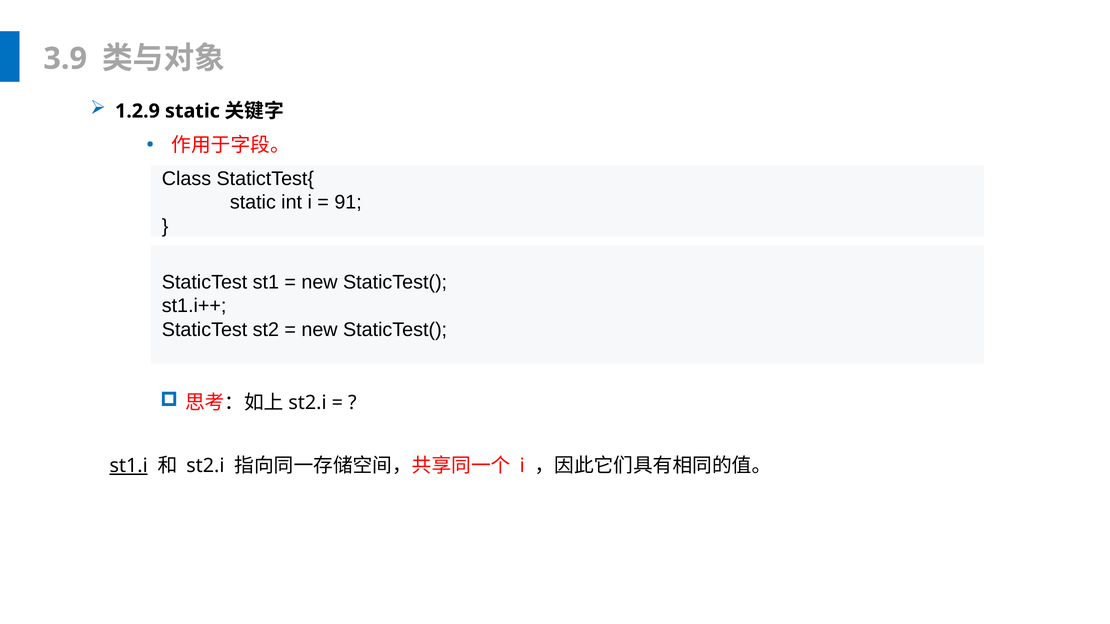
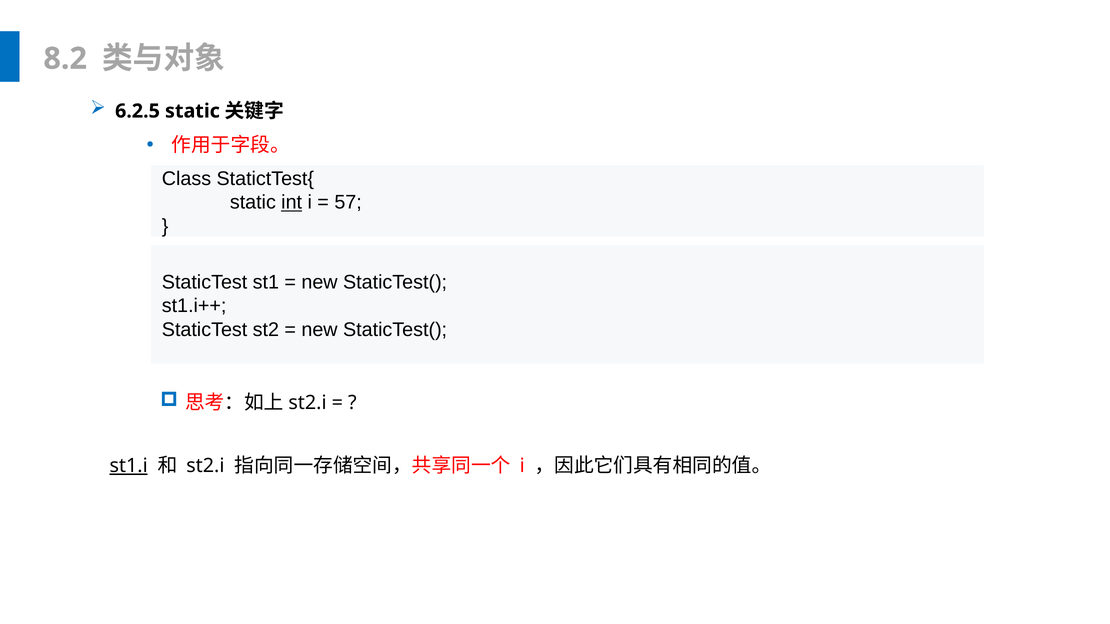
3.9: 3.9 -> 8.2
1.2.9: 1.2.9 -> 6.2.5
int underline: none -> present
91: 91 -> 57
